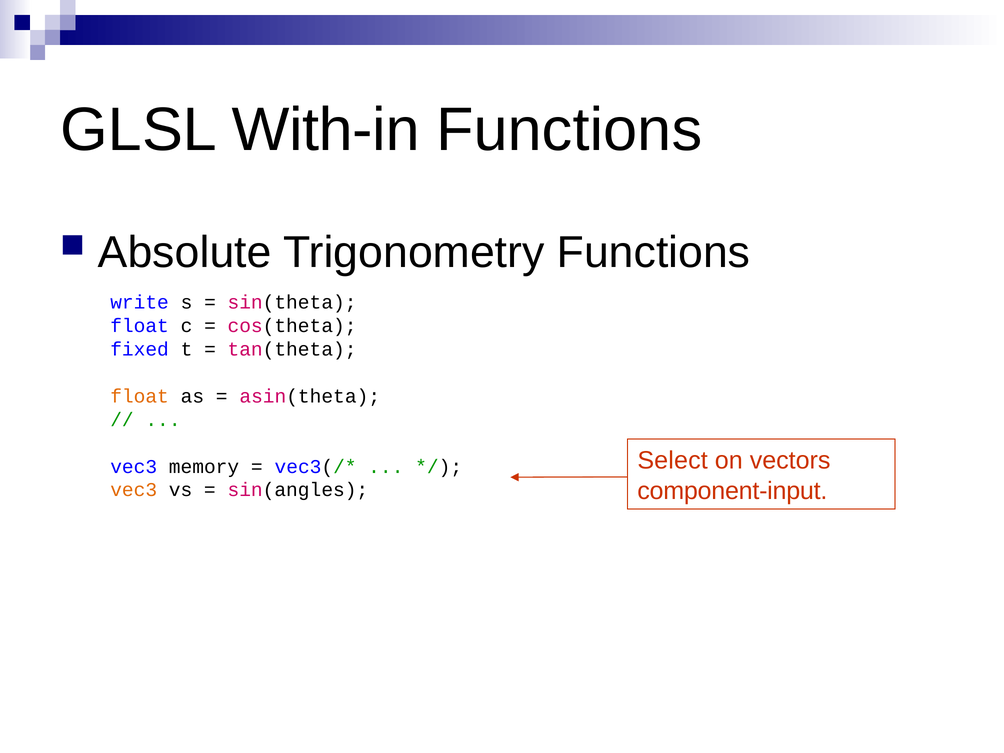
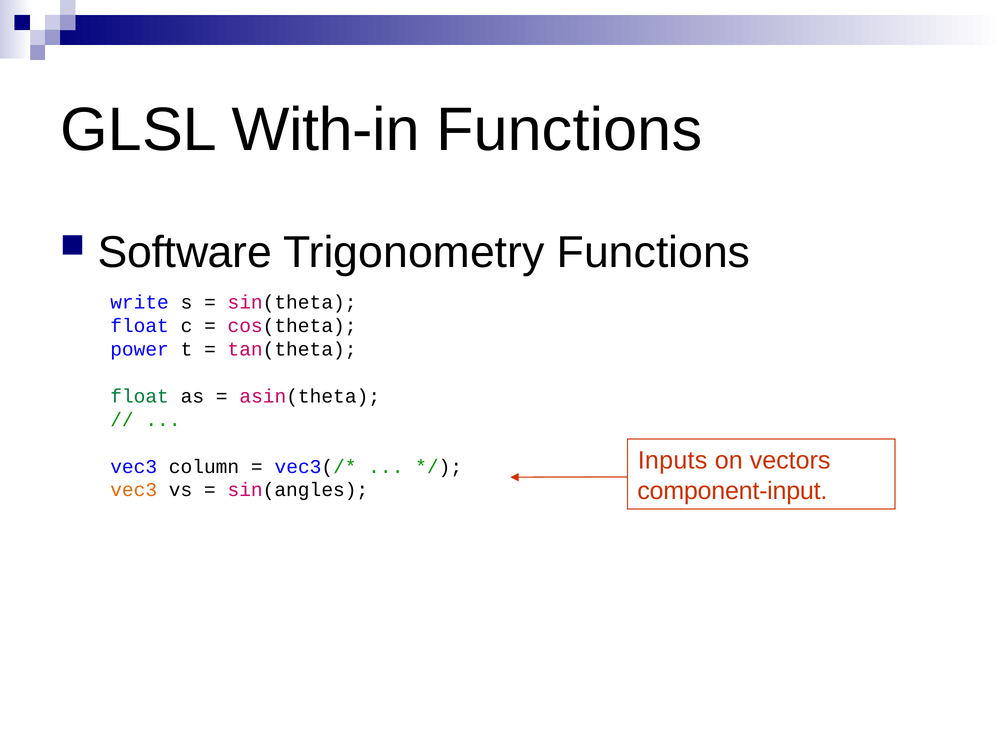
Absolute: Absolute -> Software
fixed: fixed -> power
float at (140, 396) colour: orange -> green
Select: Select -> Inputs
memory: memory -> column
